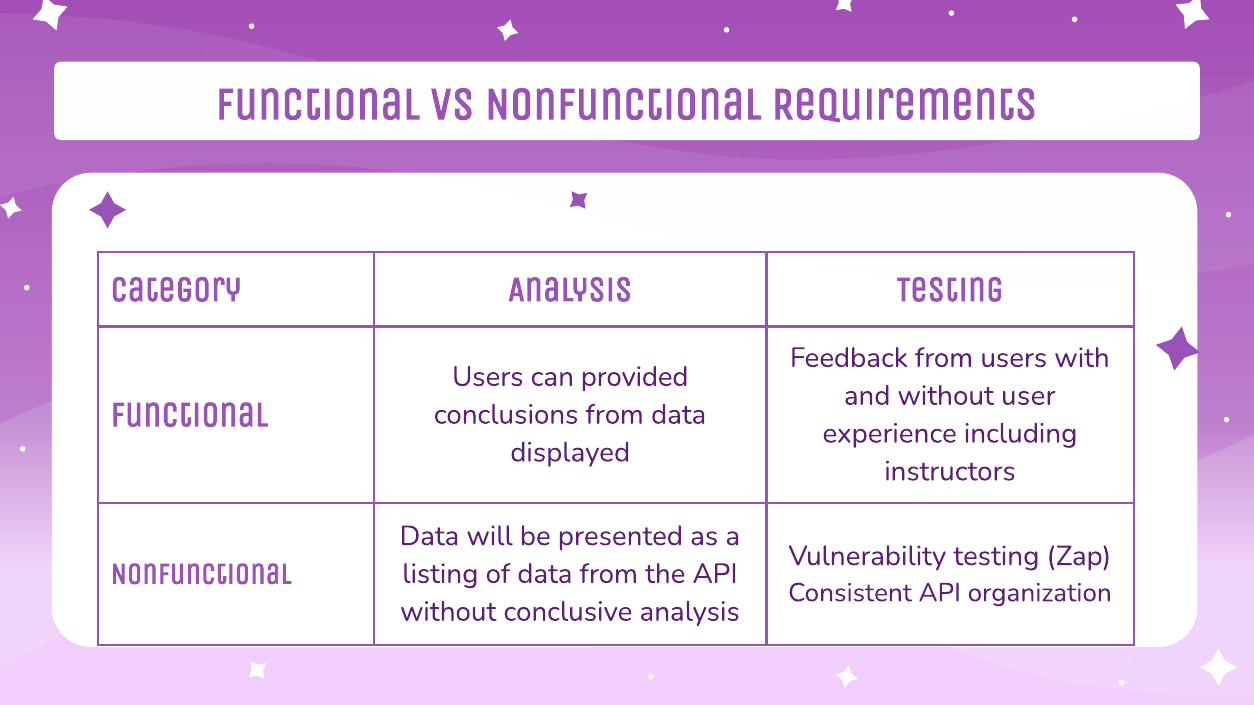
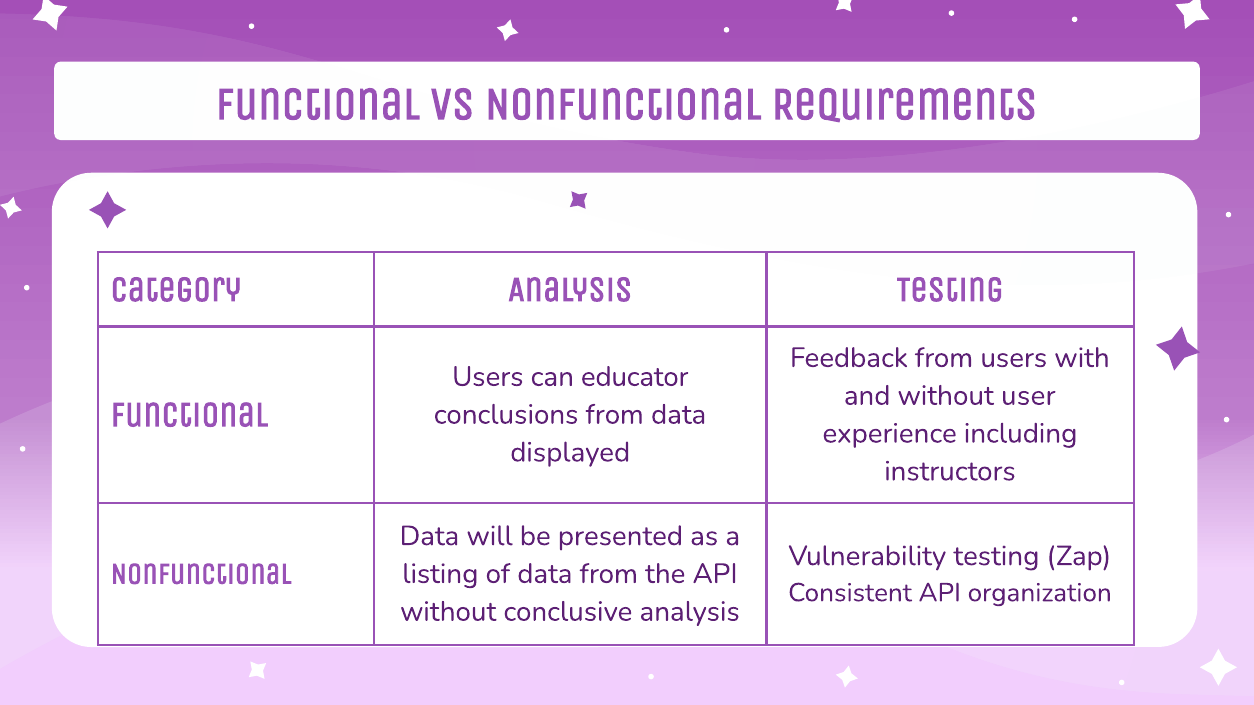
provided: provided -> educator
